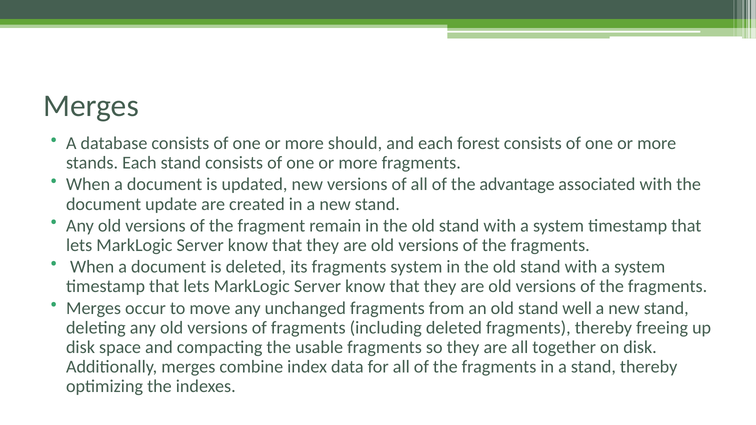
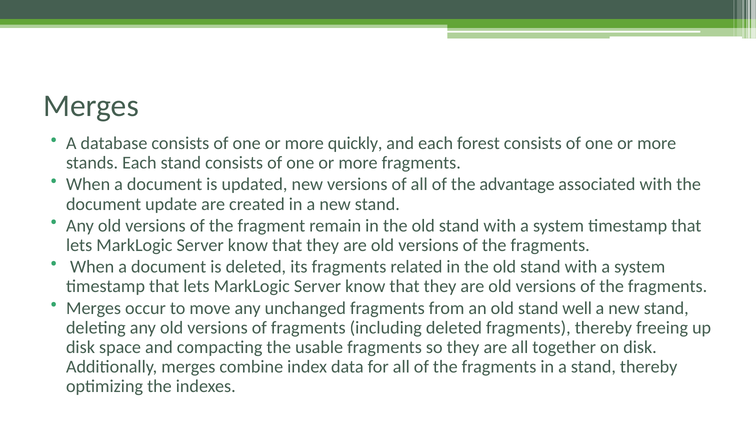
should: should -> quickly
fragments system: system -> related
